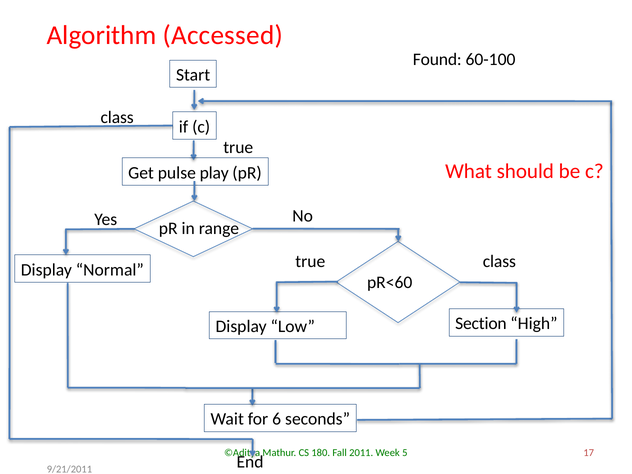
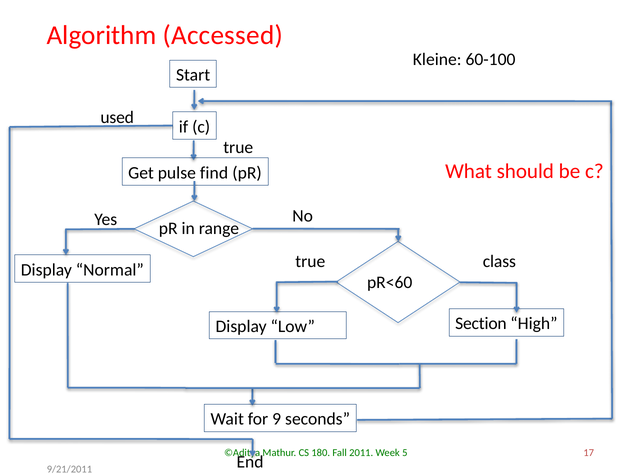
Found: Found -> Kleine
class at (117, 117): class -> used
play: play -> find
6: 6 -> 9
